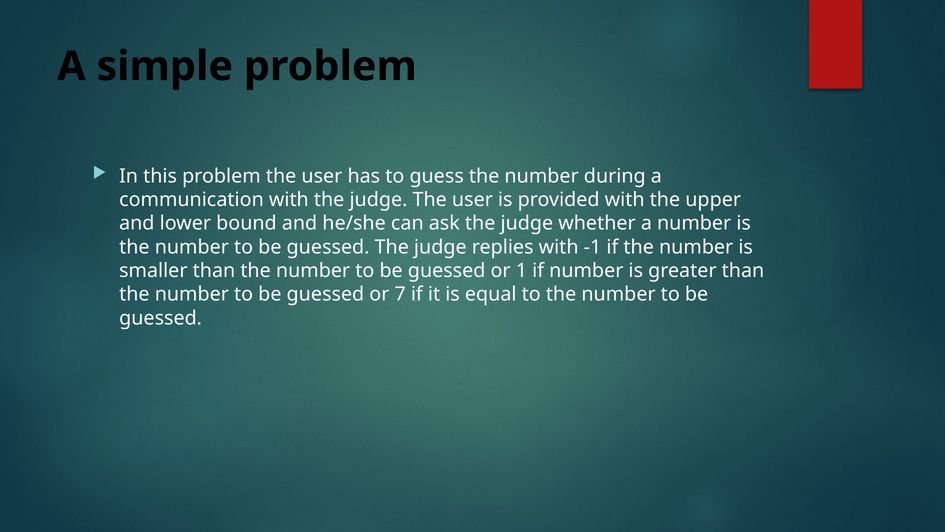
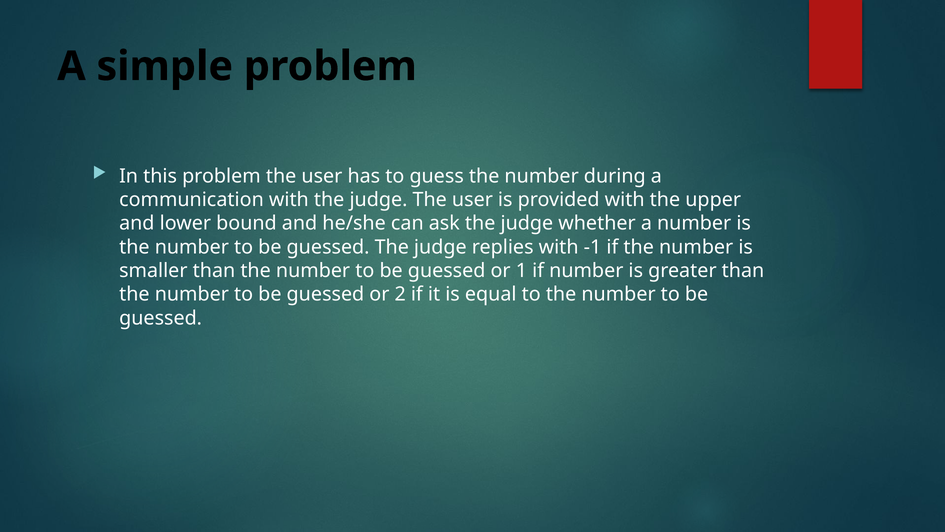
7: 7 -> 2
